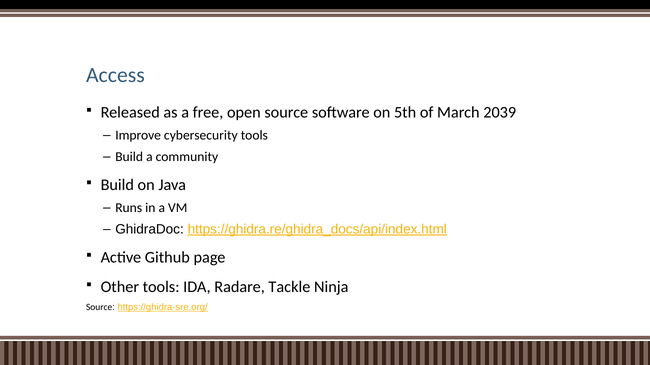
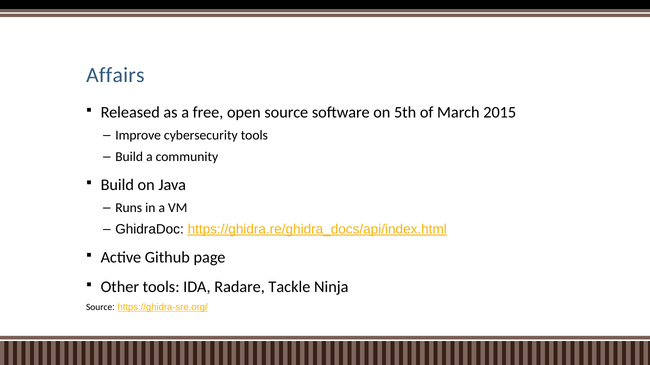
Access: Access -> Affairs
2039: 2039 -> 2015
